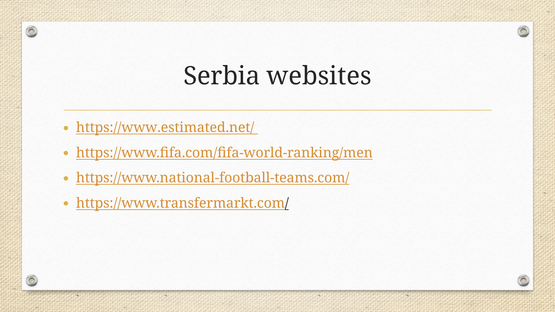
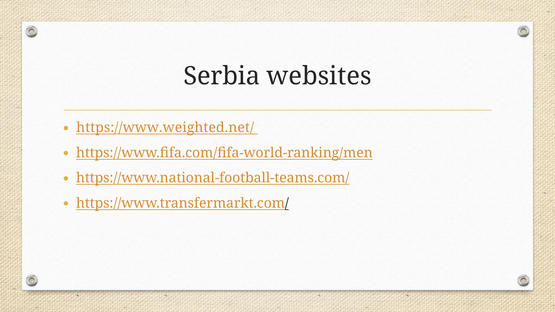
https://www.estimated.net/: https://www.estimated.net/ -> https://www.weighted.net/
